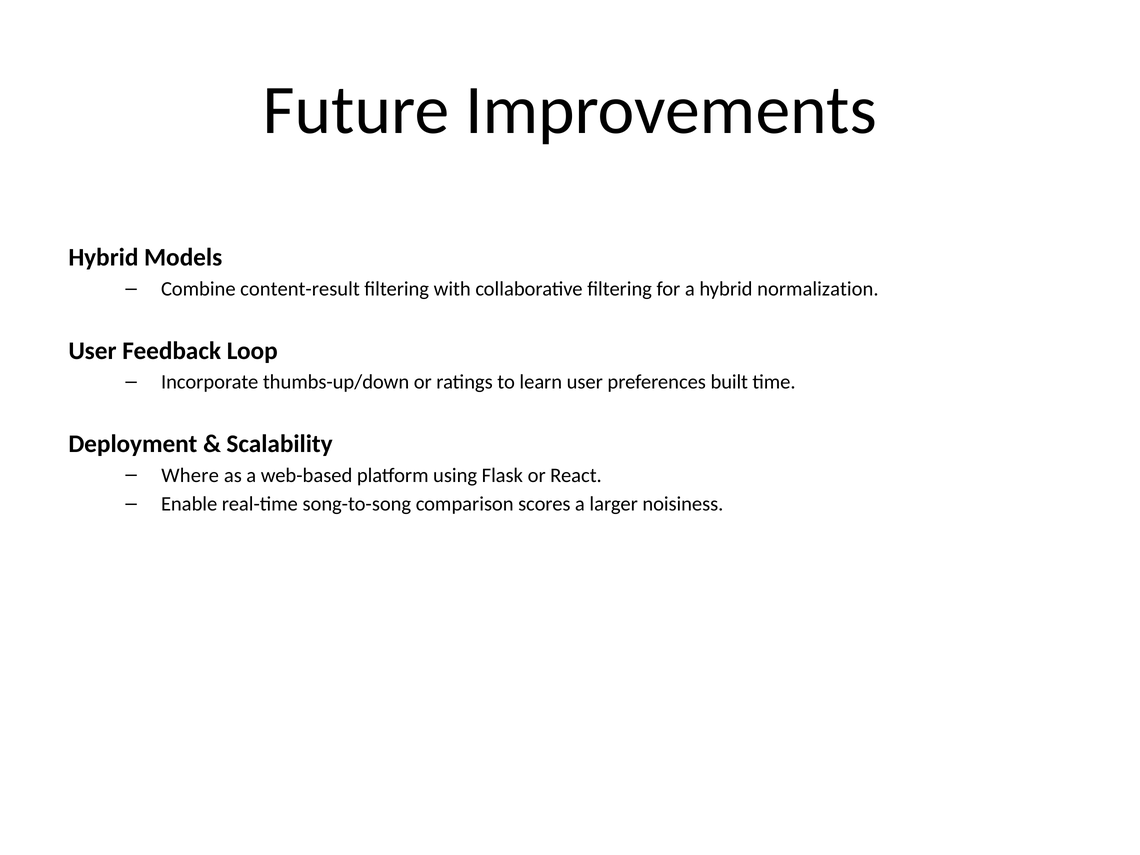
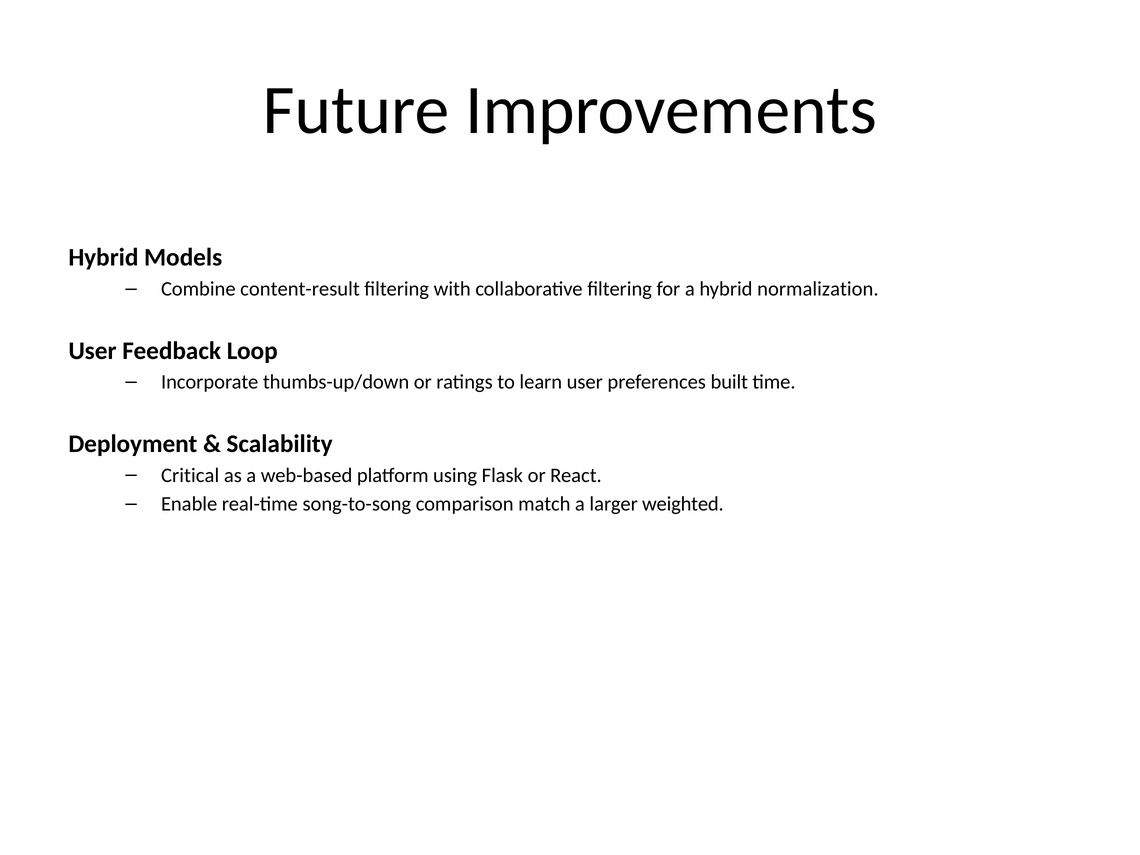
Where: Where -> Critical
scores: scores -> match
noisiness: noisiness -> weighted
